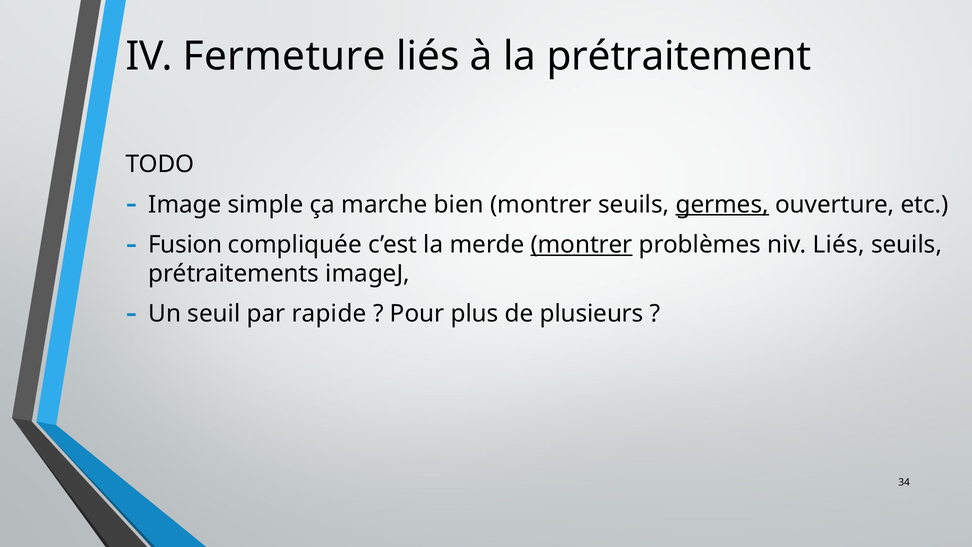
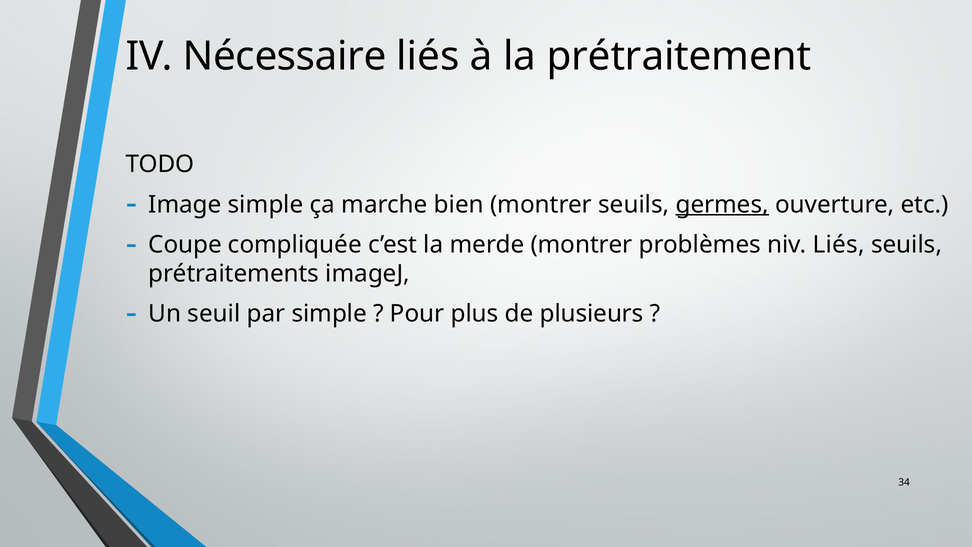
Fermeture: Fermeture -> Nécessaire
Fusion: Fusion -> Coupe
montrer at (582, 244) underline: present -> none
par rapide: rapide -> simple
